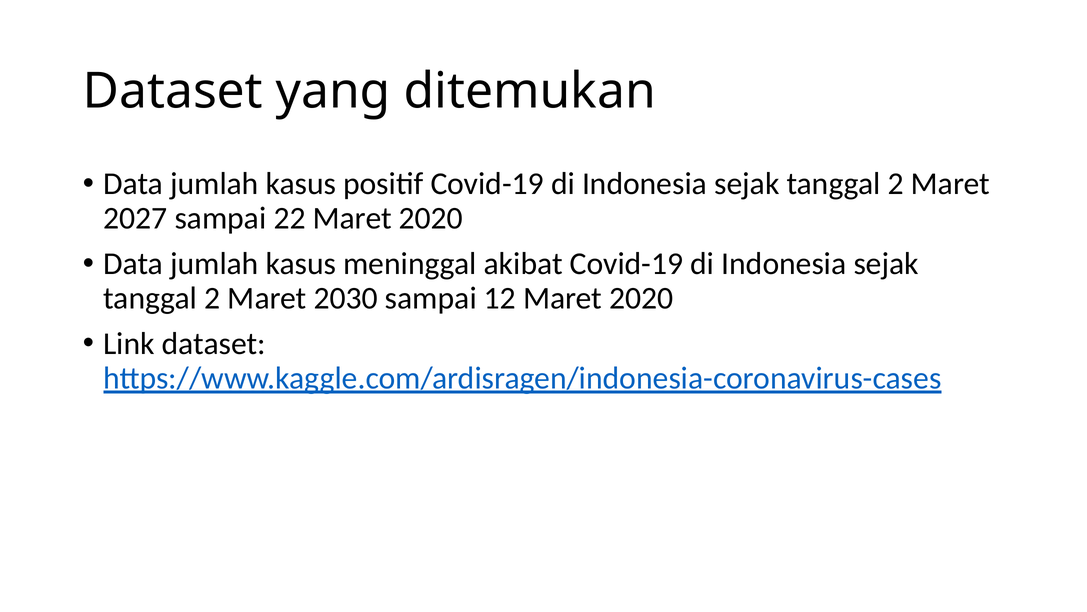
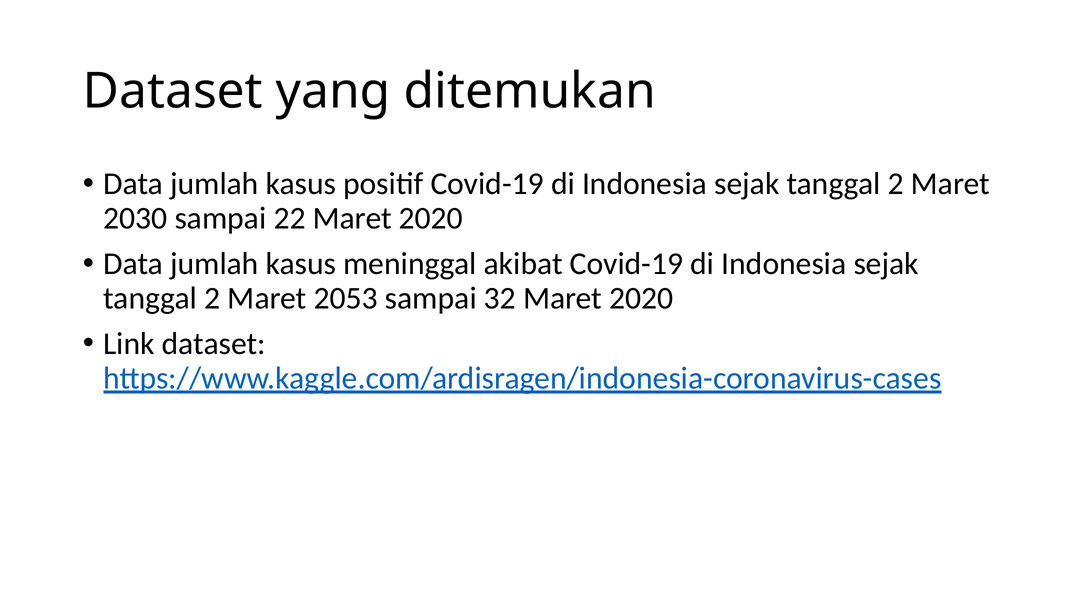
2027: 2027 -> 2030
2030: 2030 -> 2053
12: 12 -> 32
